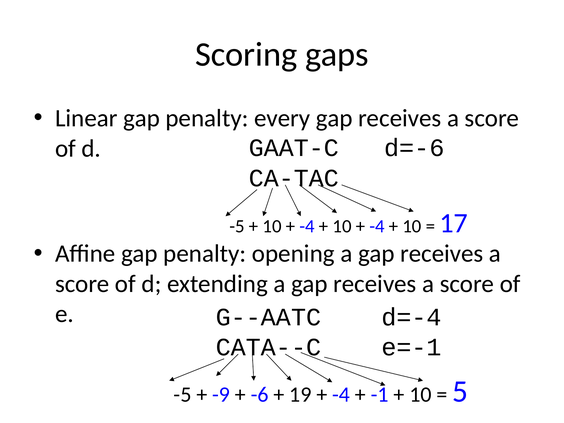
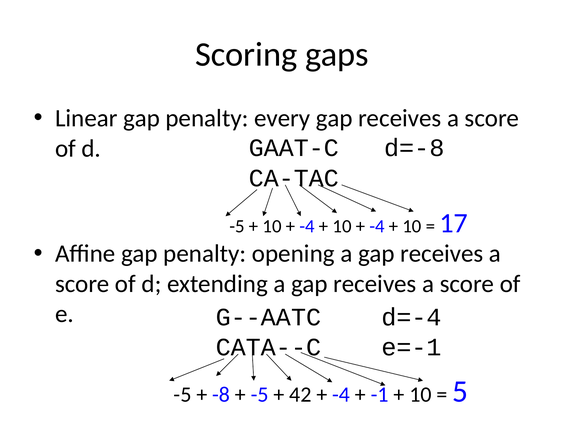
d=-6: d=-6 -> d=-8
-9: -9 -> -8
-6 at (260, 395): -6 -> -5
19: 19 -> 42
